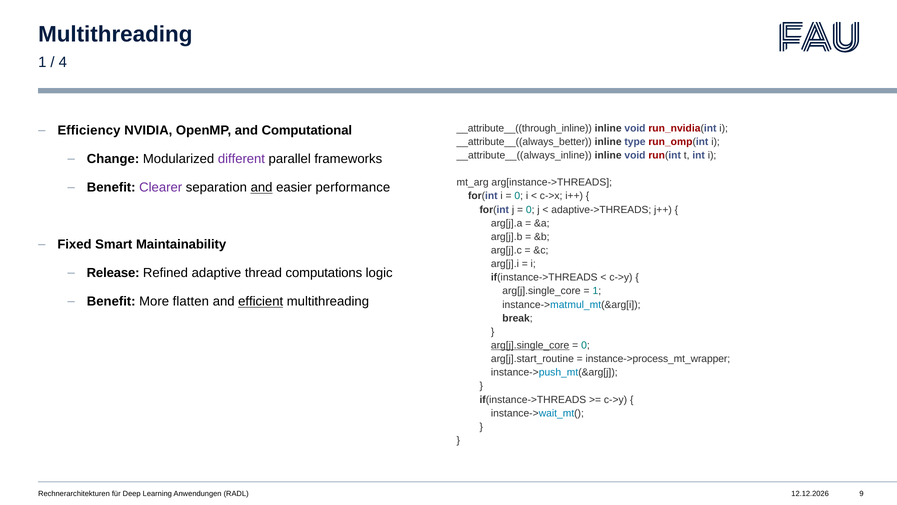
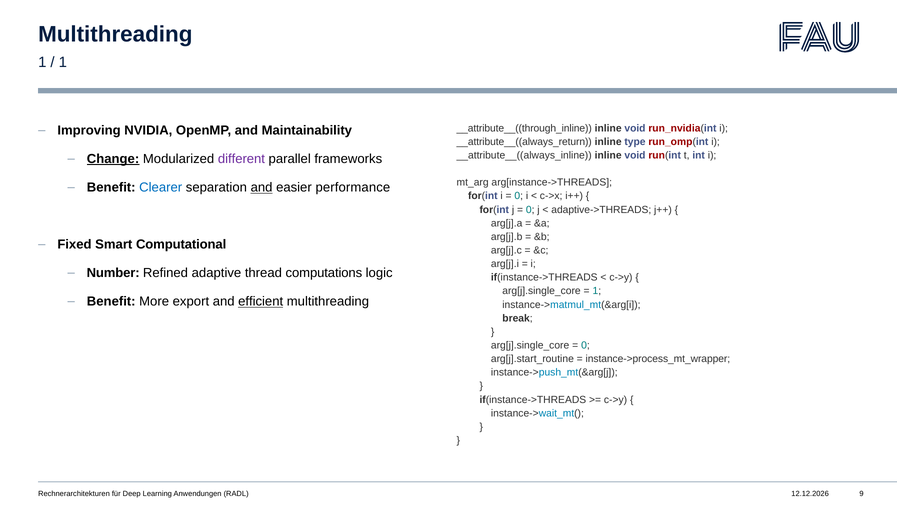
4 at (63, 62): 4 -> 1
Efficiency: Efficiency -> Improving
Computational: Computational -> Maintainability
__attribute__((always_better: __attribute__((always_better -> __attribute__((always_return
Change underline: none -> present
Clearer colour: purple -> blue
Maintainability: Maintainability -> Computational
Release: Release -> Number
flatten: flatten -> export
arg[j].single_core at (530, 345) underline: present -> none
